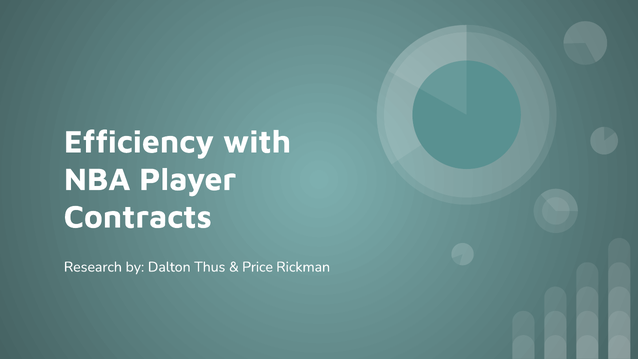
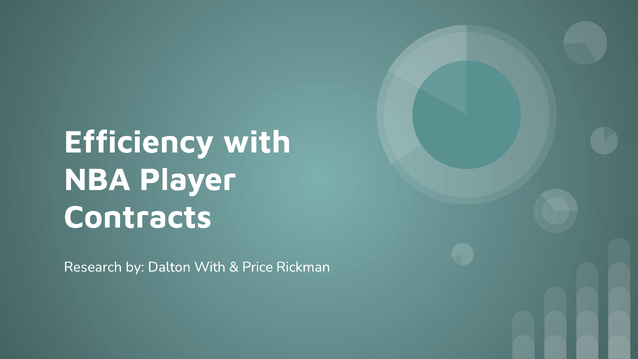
Dalton Thus: Thus -> With
